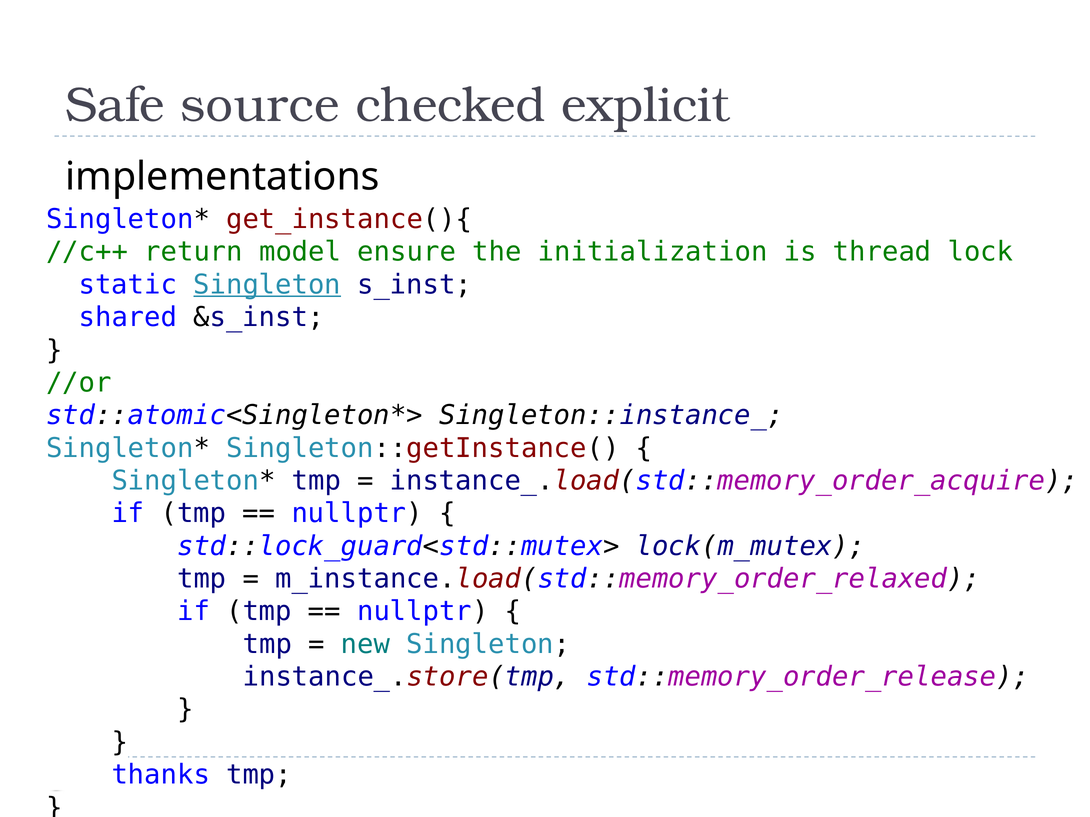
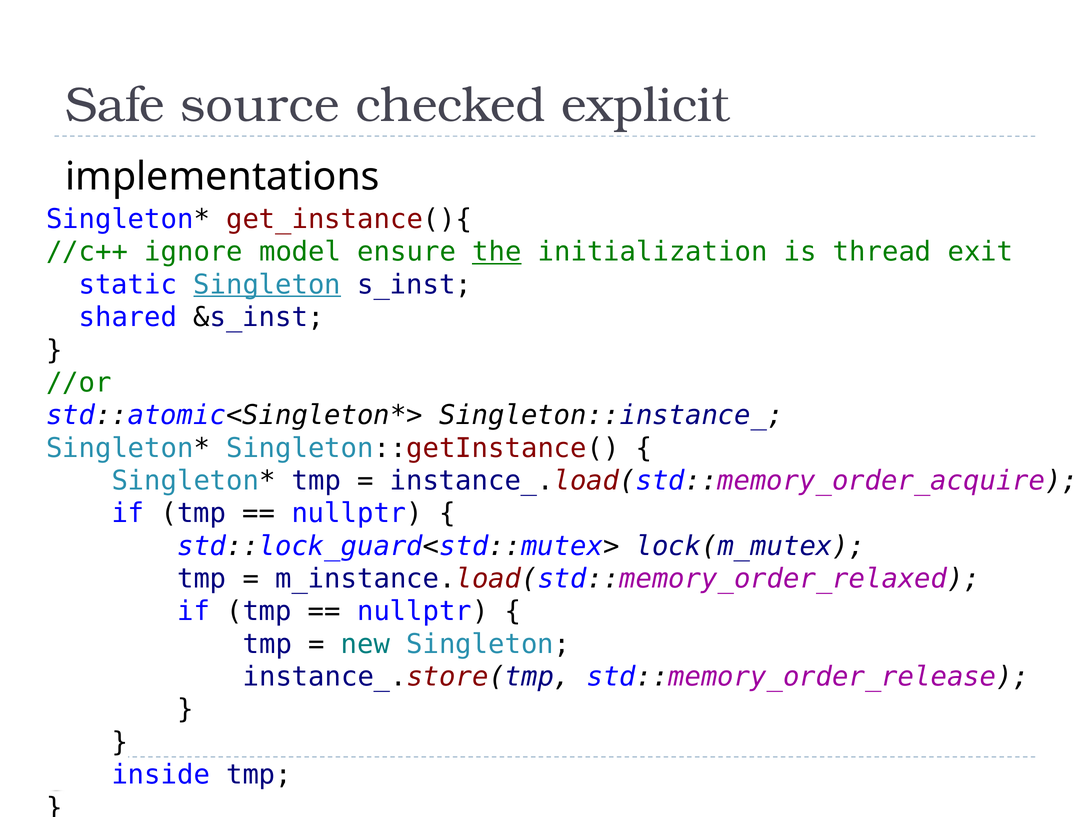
return: return -> ignore
the underline: none -> present
lock: lock -> exit
thanks: thanks -> inside
